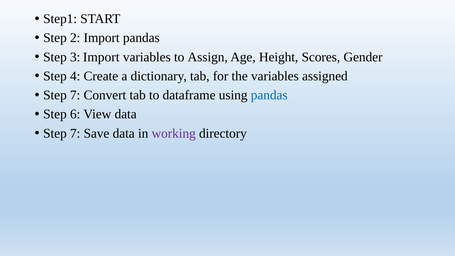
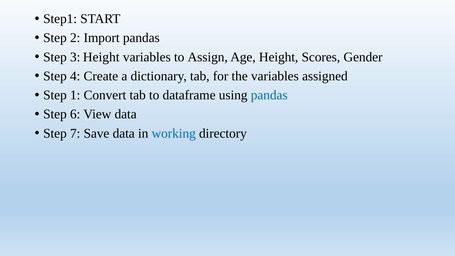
3 Import: Import -> Height
7 at (75, 95): 7 -> 1
working colour: purple -> blue
